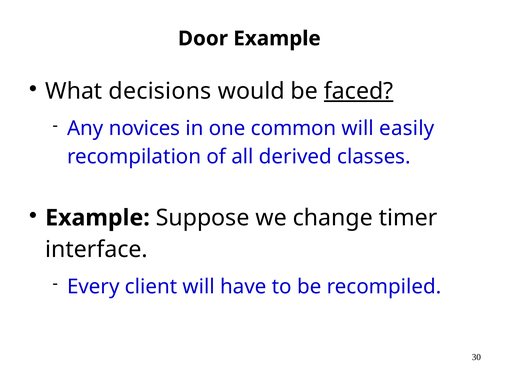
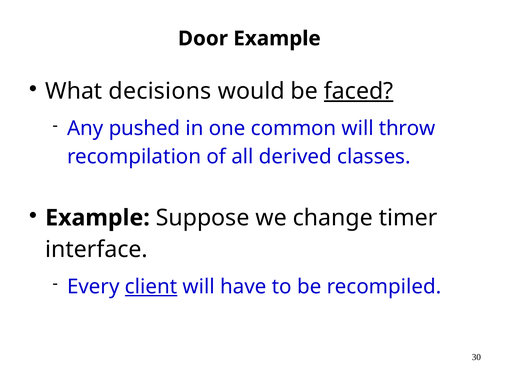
novices: novices -> pushed
easily: easily -> throw
client underline: none -> present
